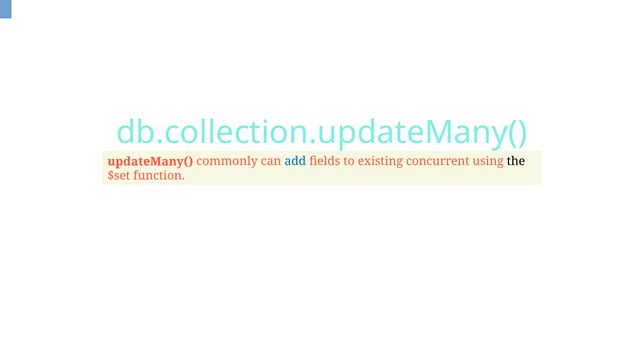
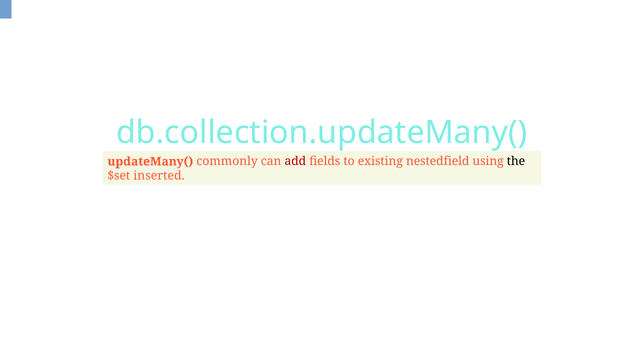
add colour: blue -> red
concurrent: concurrent -> nestedfield
function: function -> inserted
